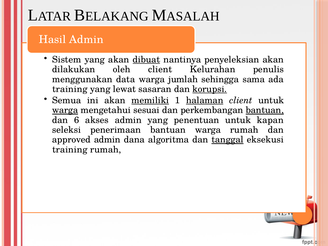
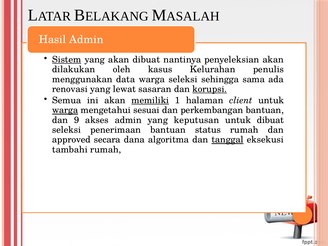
Sistem underline: none -> present
dibuat at (146, 60) underline: present -> none
oleh client: client -> kasus
warga jumlah: jumlah -> seleksi
training at (70, 89): training -> renovasi
halaman underline: present -> none
bantuan at (265, 110) underline: present -> none
6: 6 -> 9
penentuan: penentuan -> keputusan
untuk kapan: kapan -> dibuat
bantuan warga: warga -> status
approved admin: admin -> secara
training at (70, 150): training -> tambahi
